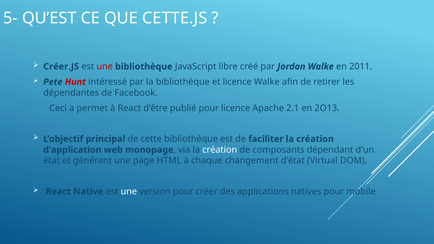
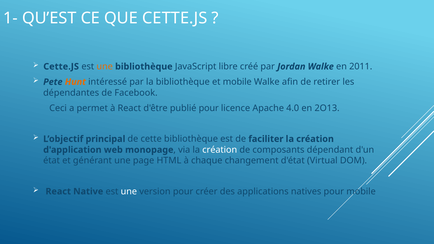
5-: 5- -> 1-
Créer.JS at (61, 67): Créer.JS -> Cette.JS
une at (105, 67) colour: red -> orange
Hunt colour: red -> orange
et licence: licence -> mobile
2.1: 2.1 -> 4.0
